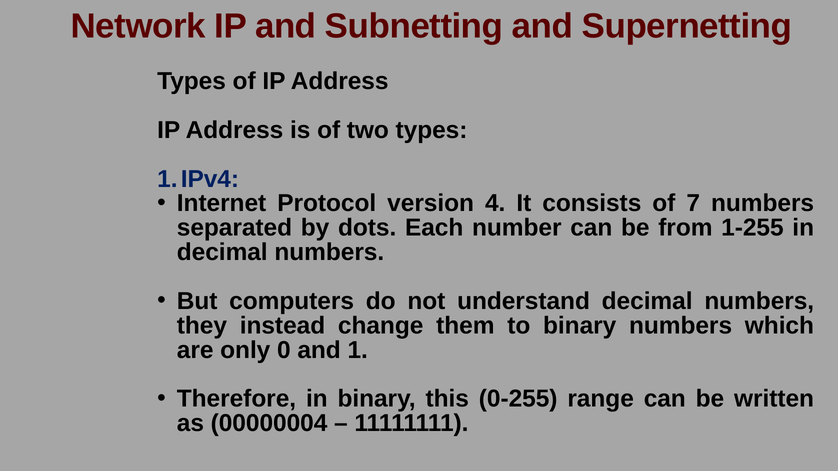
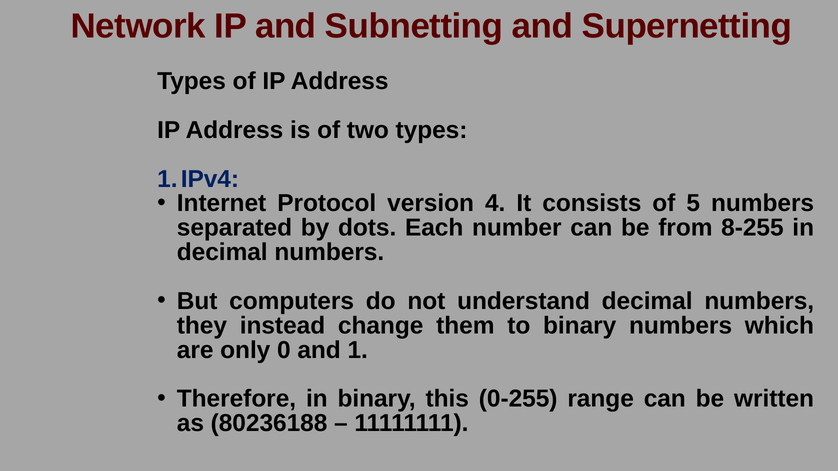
7: 7 -> 5
1-255: 1-255 -> 8-255
00000004: 00000004 -> 80236188
